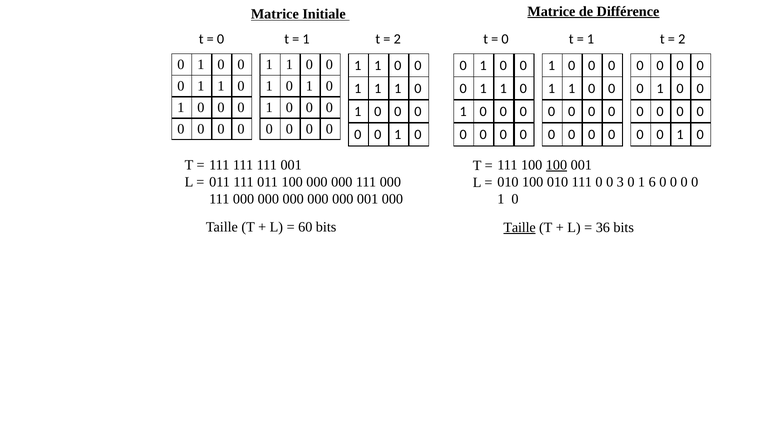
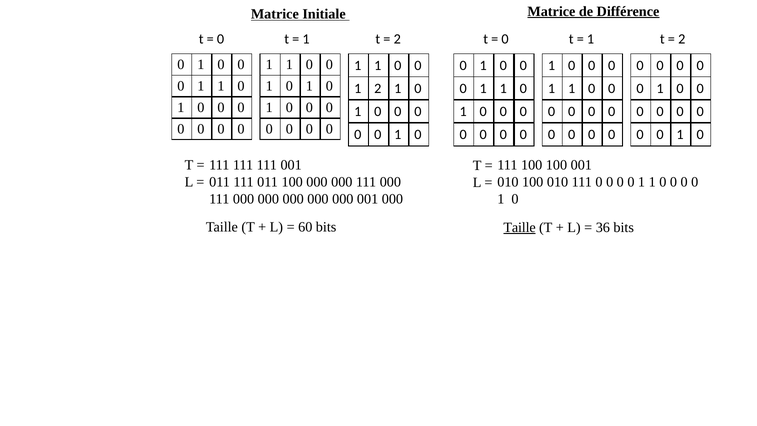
1 at (378, 89): 1 -> 2
100 at (556, 165) underline: present -> none
111 0 0 3: 3 -> 0
6 at (652, 182): 6 -> 1
